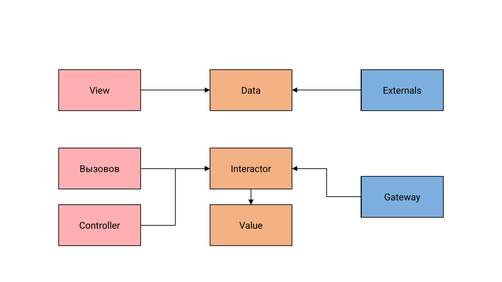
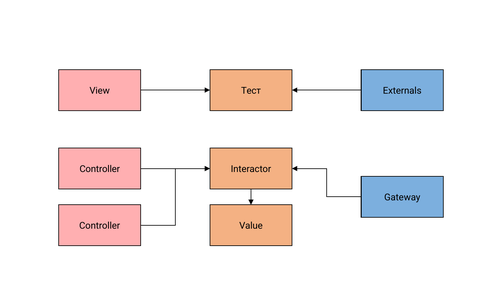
Data: Data -> Тест
Вызовов at (100, 169): Вызовов -> Controller
